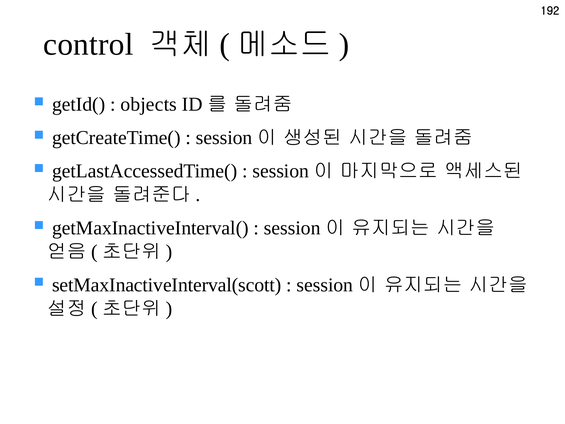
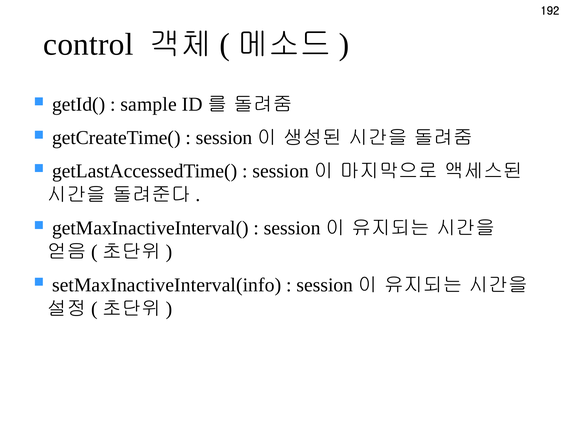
objects: objects -> sample
setMaxInactiveInterval(scott: setMaxInactiveInterval(scott -> setMaxInactiveInterval(info
